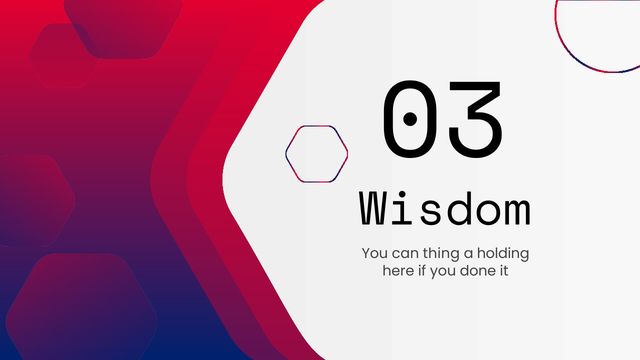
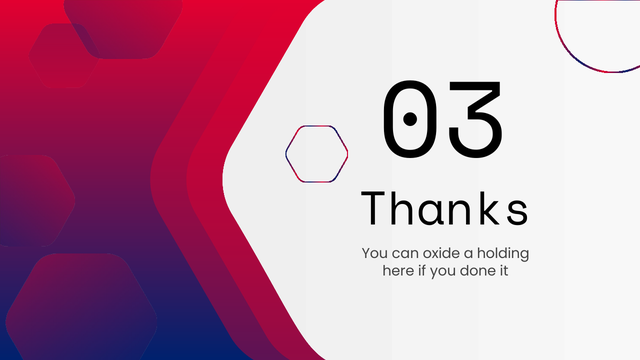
Wisdom: Wisdom -> Thanks
thing: thing -> oxide
